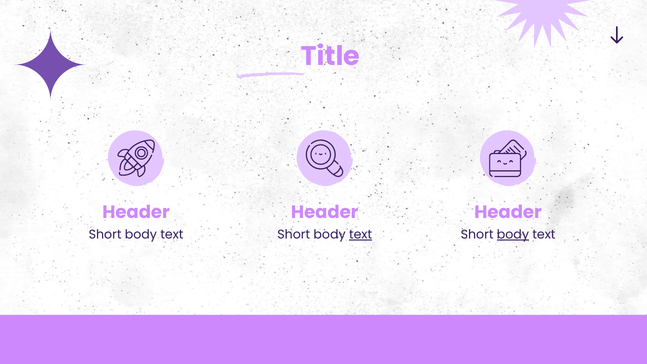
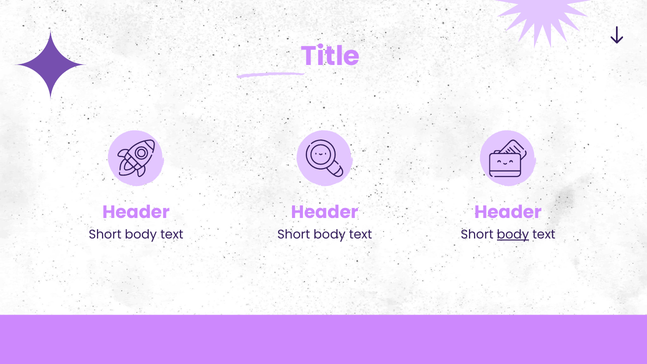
text at (361, 235) underline: present -> none
